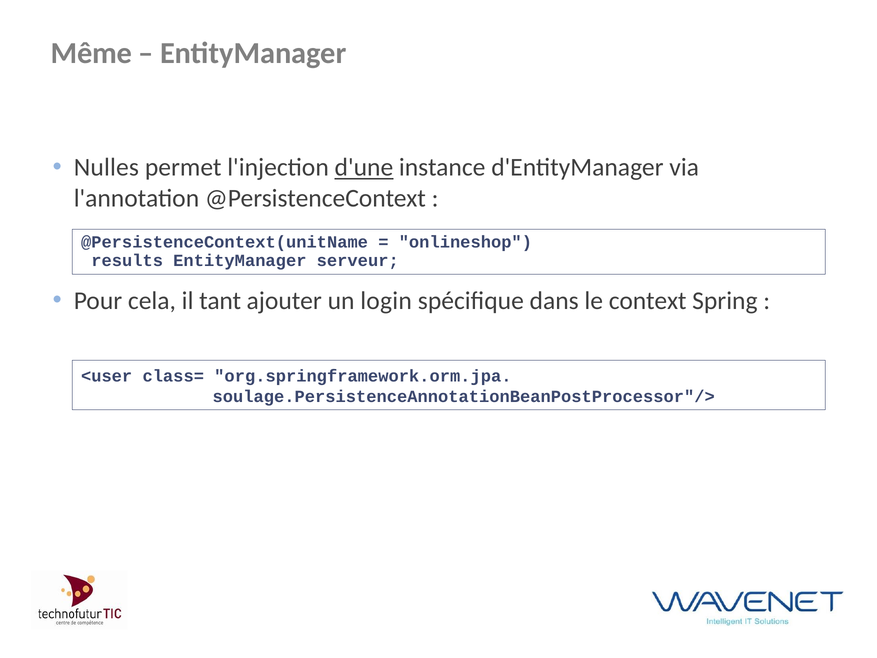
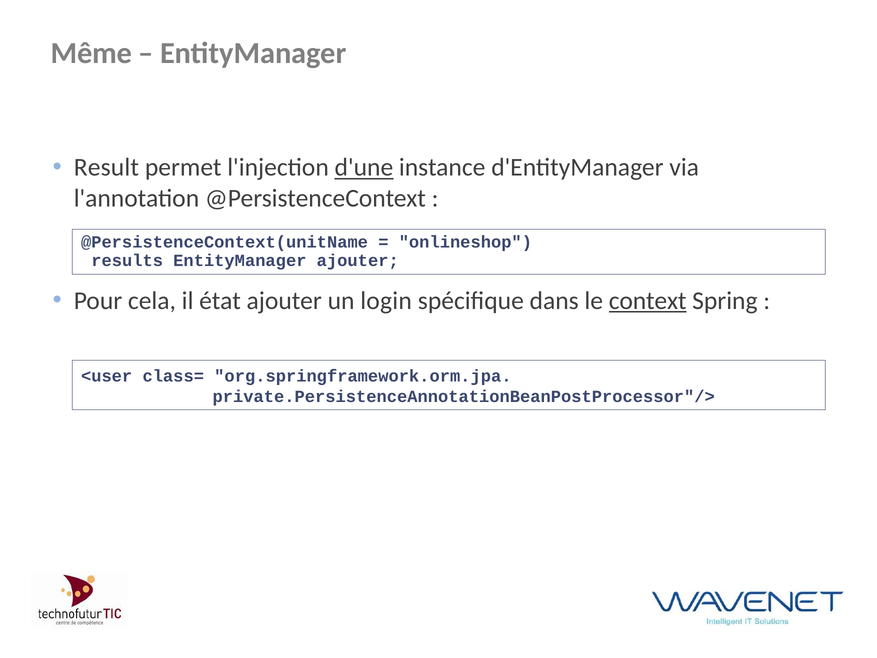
Nulles: Nulles -> Result
EntityManager serveur: serveur -> ajouter
tant: tant -> état
context underline: none -> present
soulage.PersistenceAnnotationBeanPostProcessor"/>: soulage.PersistenceAnnotationBeanPostProcessor"/> -> private.PersistenceAnnotationBeanPostProcessor"/>
